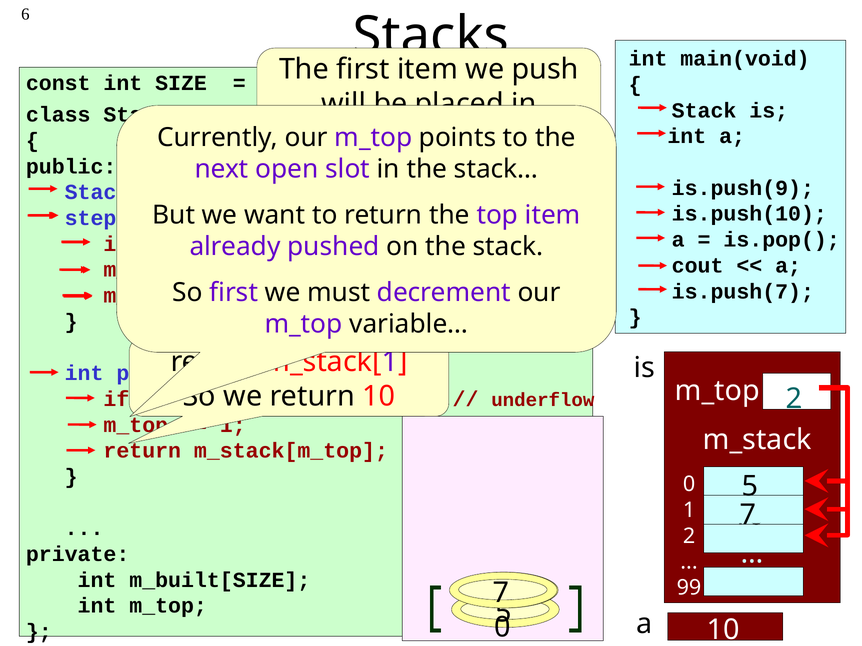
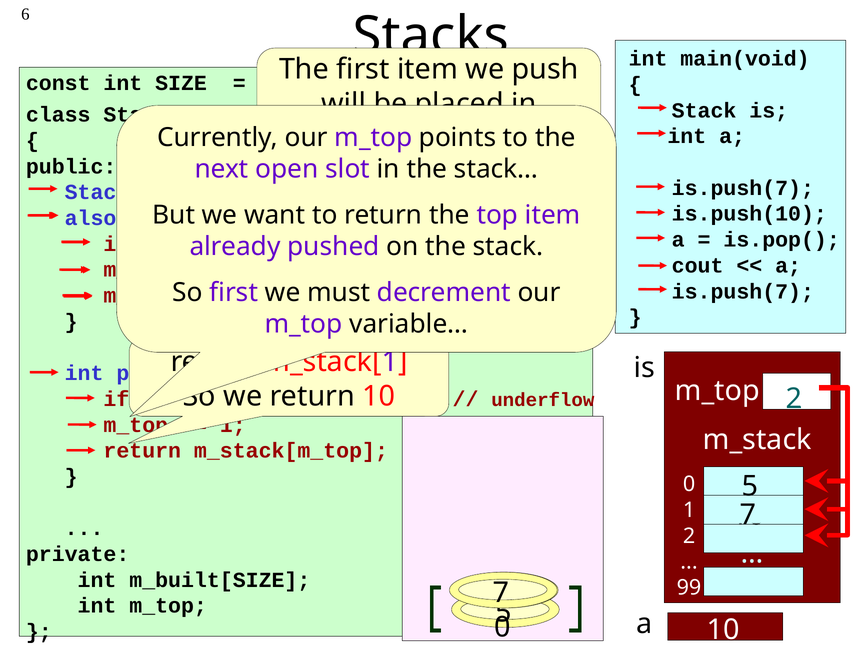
is.push(9 at (743, 188): is.push(9 -> is.push(7
step: step -> also
